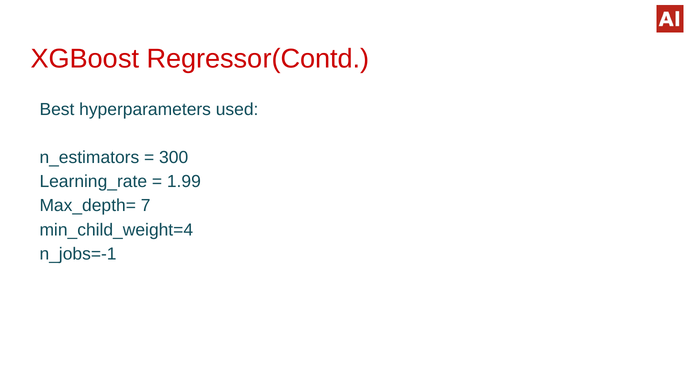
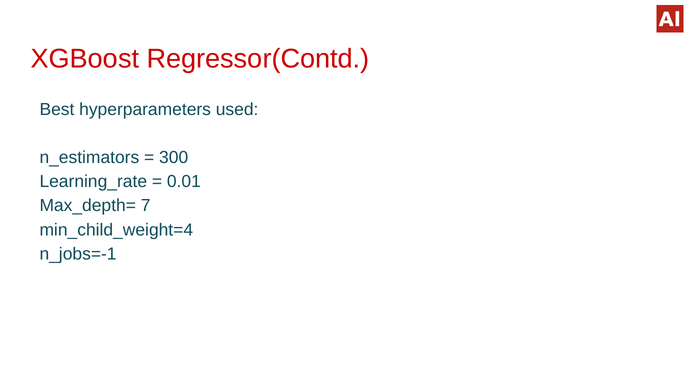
1.99: 1.99 -> 0.01
